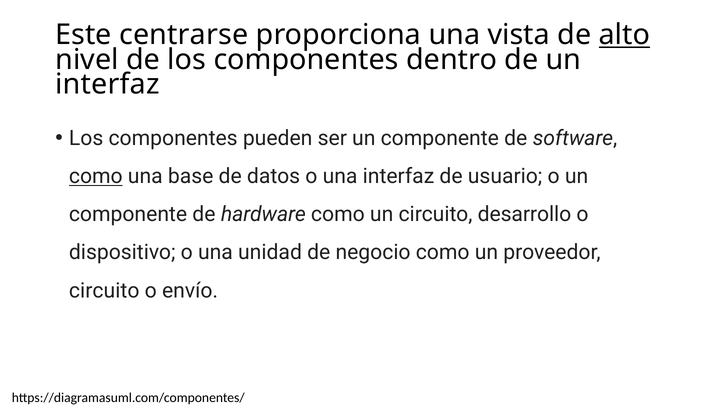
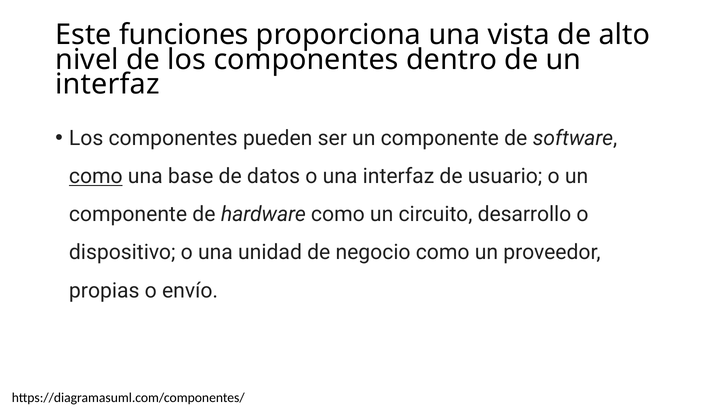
centrarse: centrarse -> funciones
alto underline: present -> none
circuito at (104, 291): circuito -> propias
